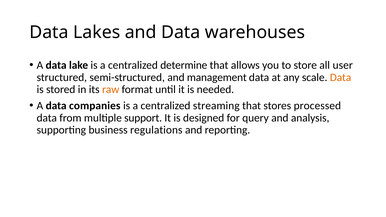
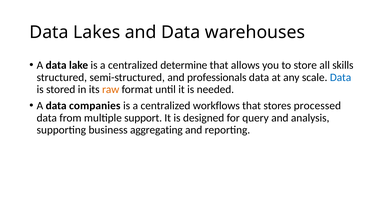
user: user -> skills
management: management -> professionals
Data at (341, 77) colour: orange -> blue
streaming: streaming -> workflows
regulations: regulations -> aggregating
